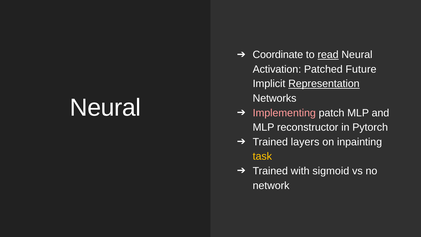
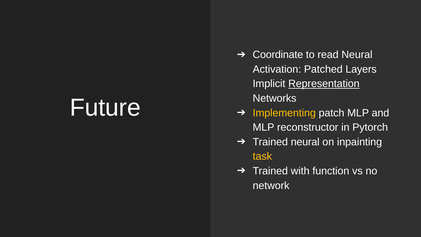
read underline: present -> none
Future: Future -> Layers
Neural at (105, 108): Neural -> Future
Implementing colour: pink -> yellow
Trained layers: layers -> neural
sigmoid: sigmoid -> function
